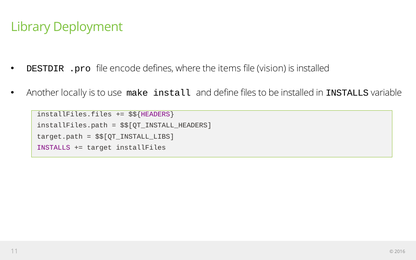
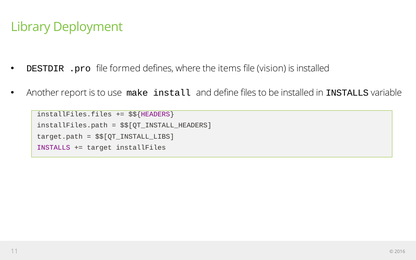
encode: encode -> formed
locally: locally -> report
